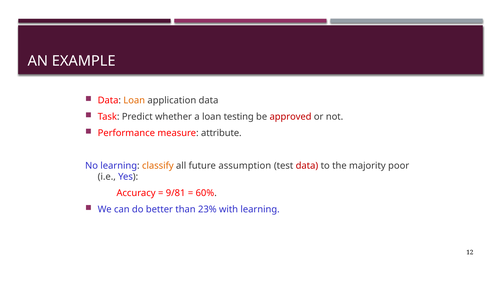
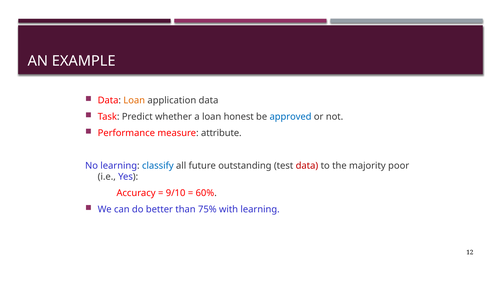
testing: testing -> honest
approved colour: red -> blue
classify colour: orange -> blue
assumption: assumption -> outstanding
9/81: 9/81 -> 9/10
23%: 23% -> 75%
